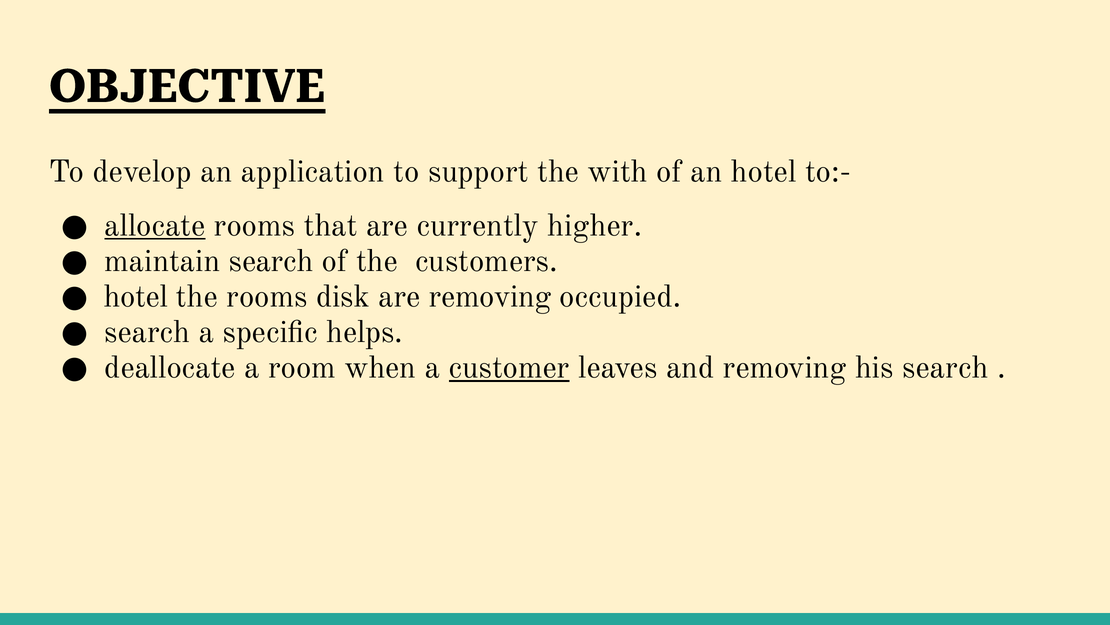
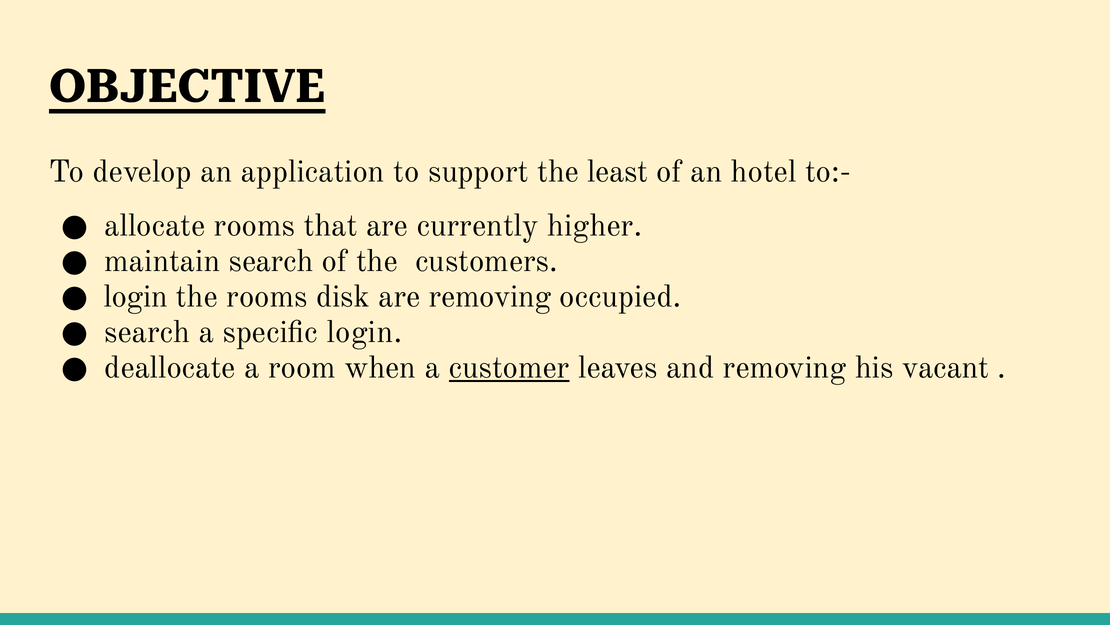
with: with -> least
allocate underline: present -> none
hotel at (136, 296): hotel -> login
specific helps: helps -> login
his search: search -> vacant
